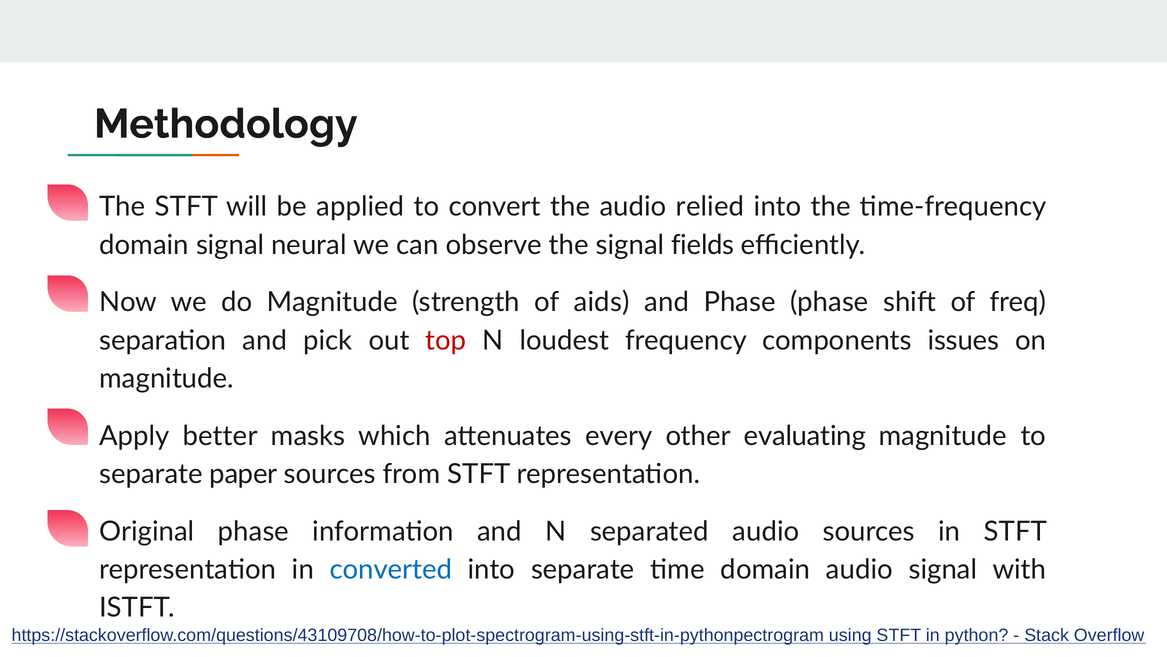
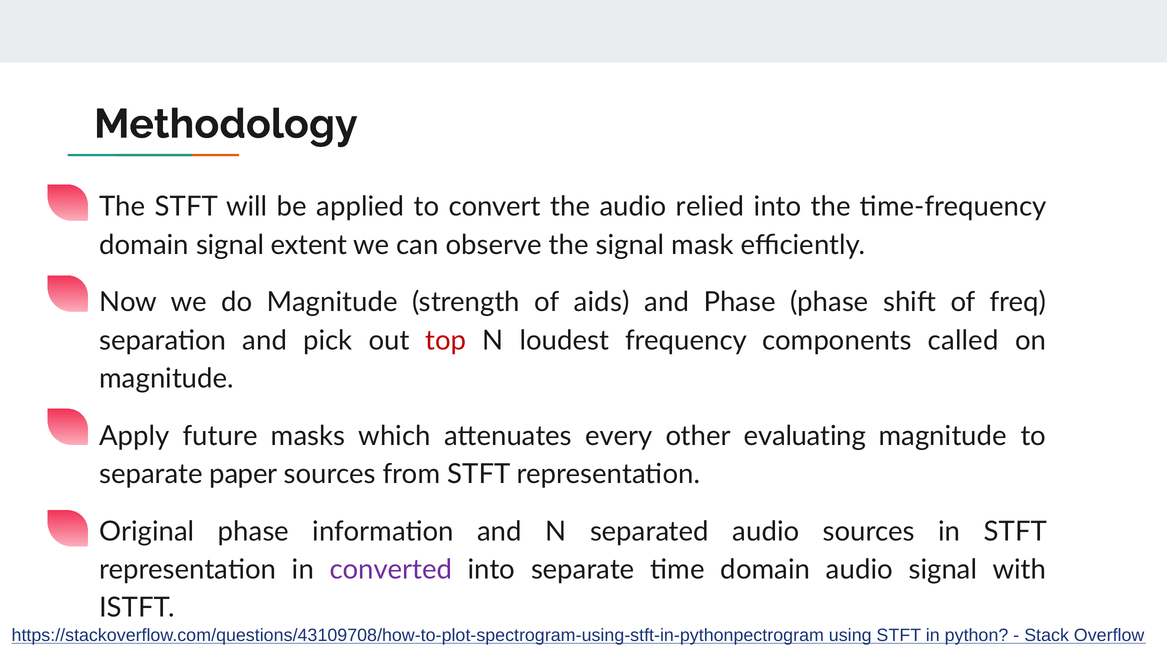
neural: neural -> extent
fields: fields -> mask
issues: issues -> called
better: better -> future
converted colour: blue -> purple
